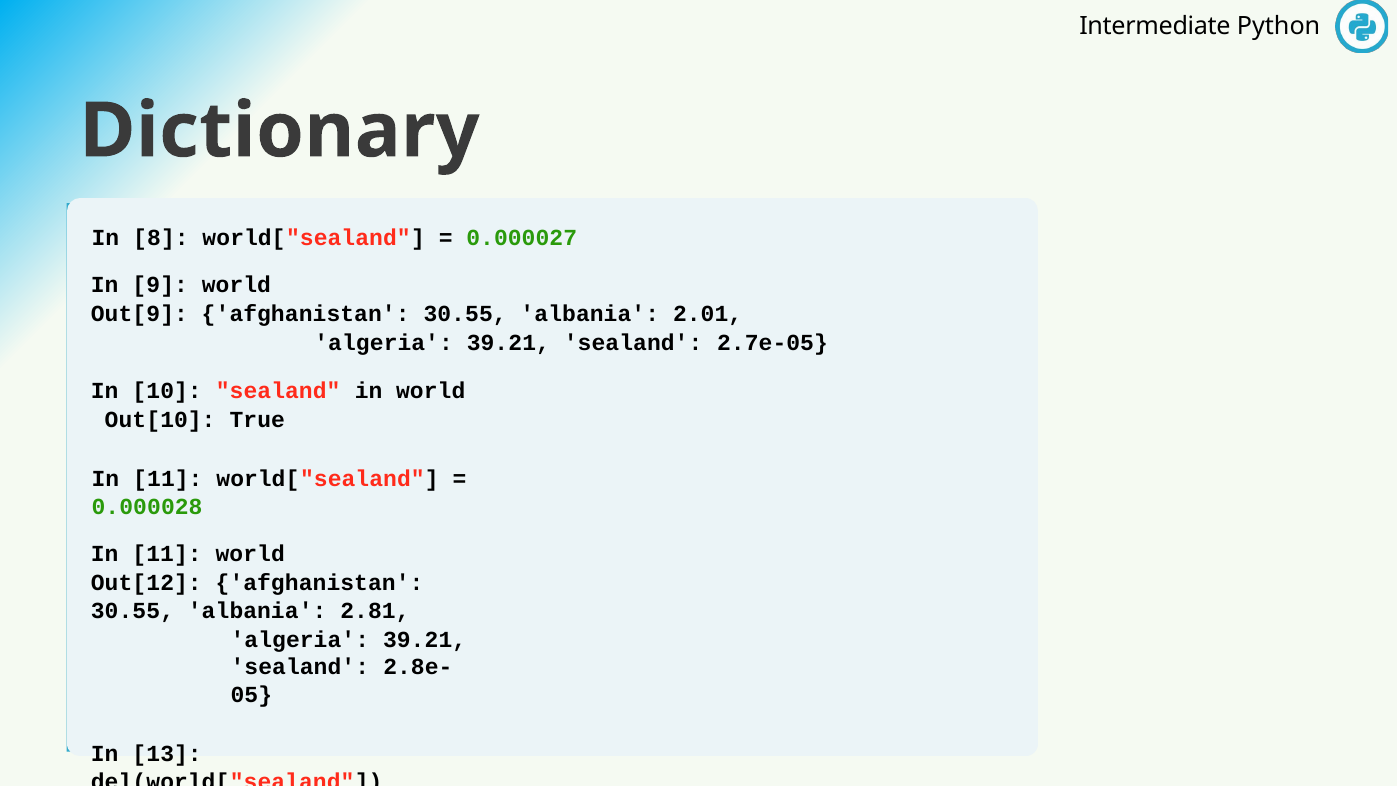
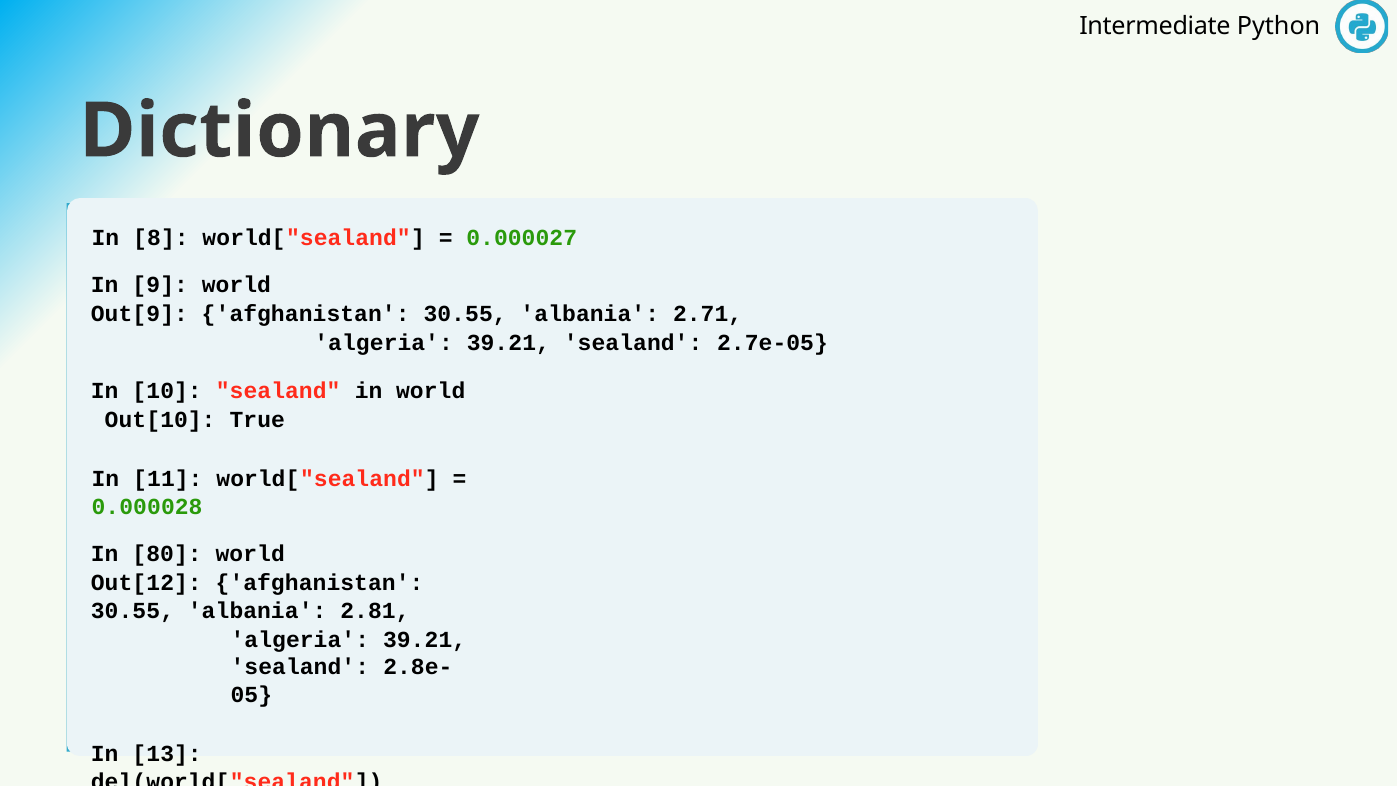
2.01: 2.01 -> 2.71
11 at (167, 554): 11 -> 80
